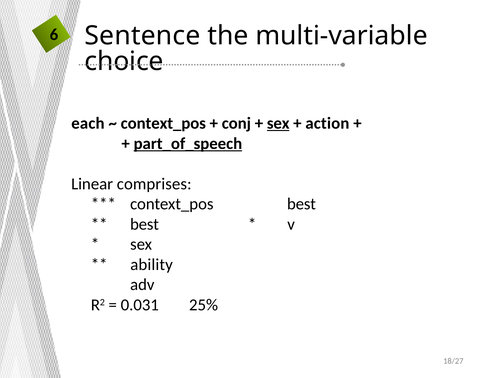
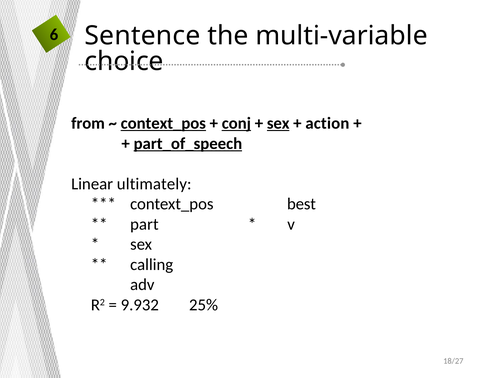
each: each -> from
context_pos at (163, 123) underline: none -> present
conj underline: none -> present
comprises: comprises -> ultimately
best at (144, 224): best -> part
ability: ability -> calling
0.031: 0.031 -> 9.932
